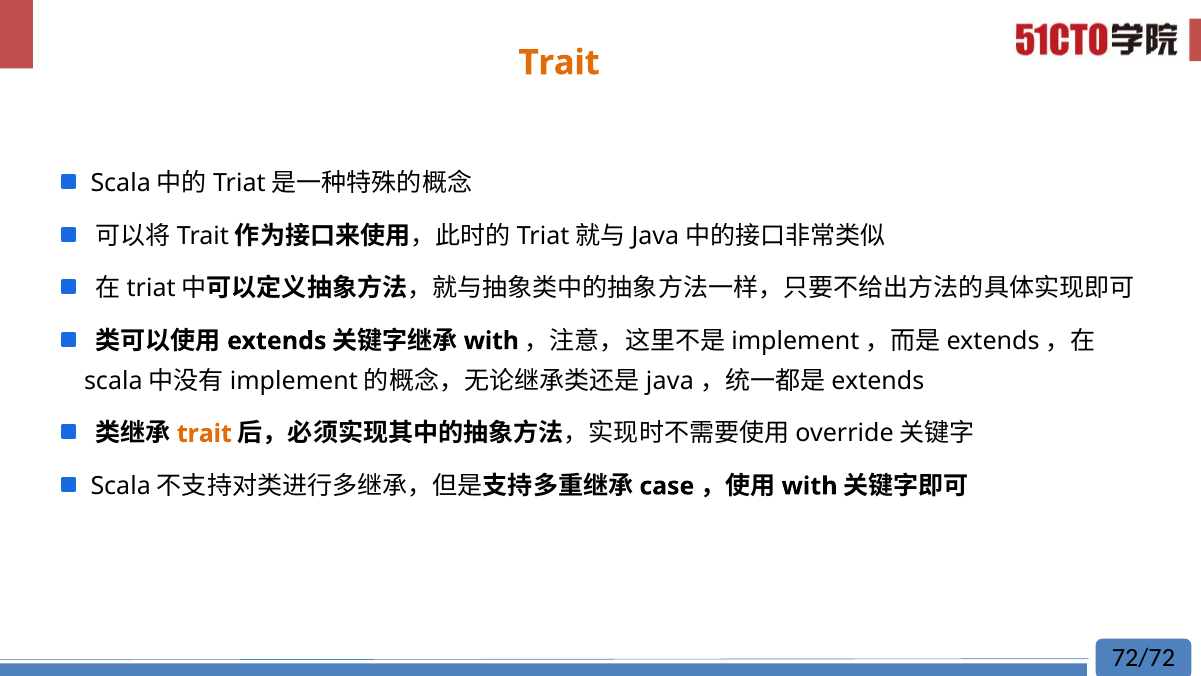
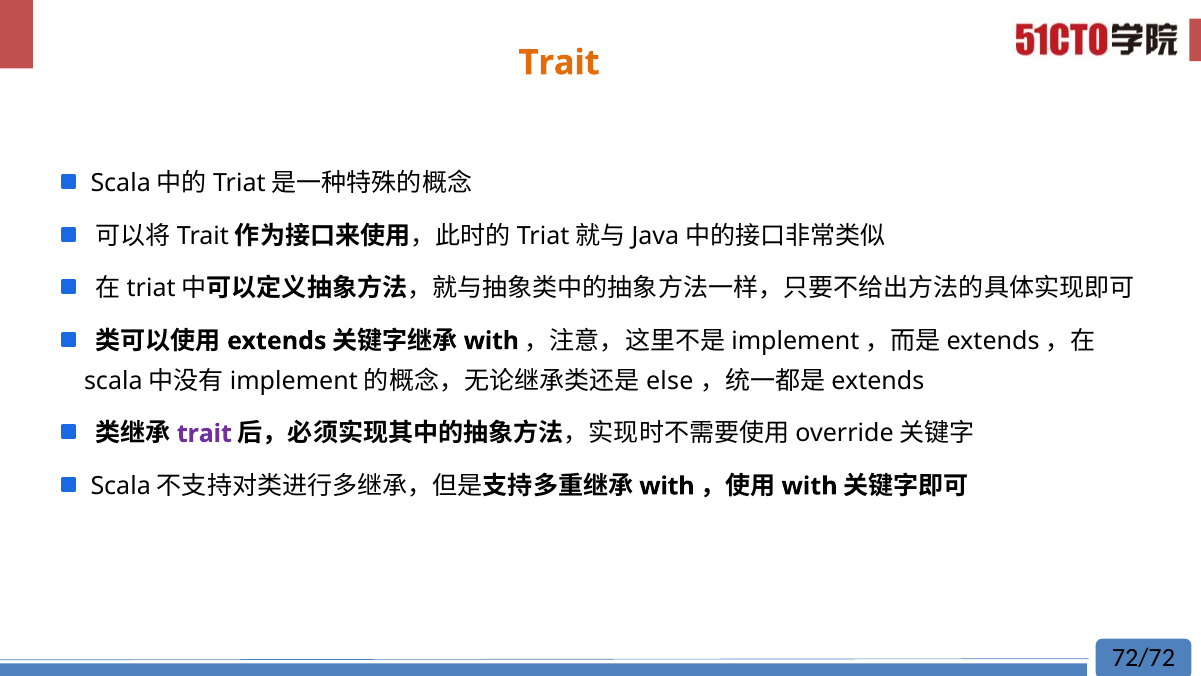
java at (670, 381): java -> else
trait at (204, 433) colour: orange -> purple
case at (667, 486): case -> with
